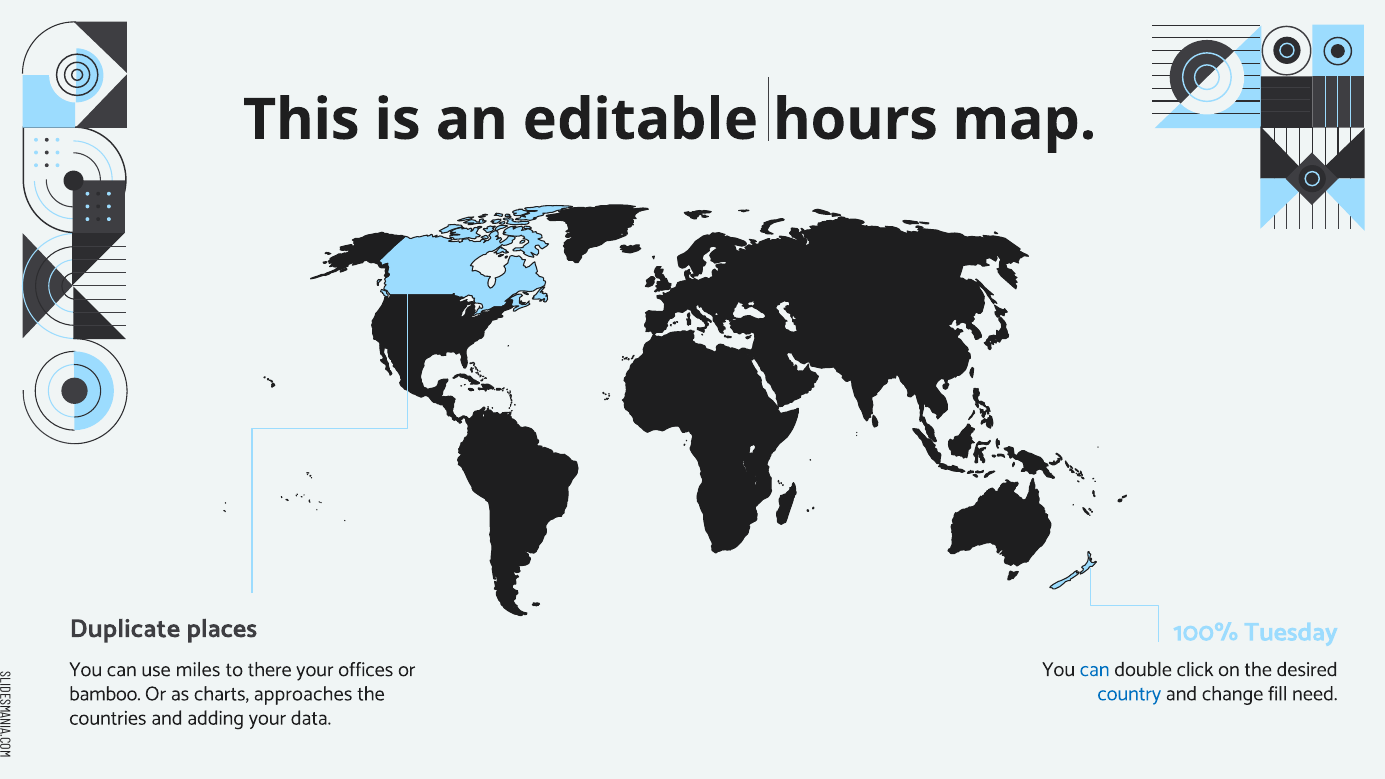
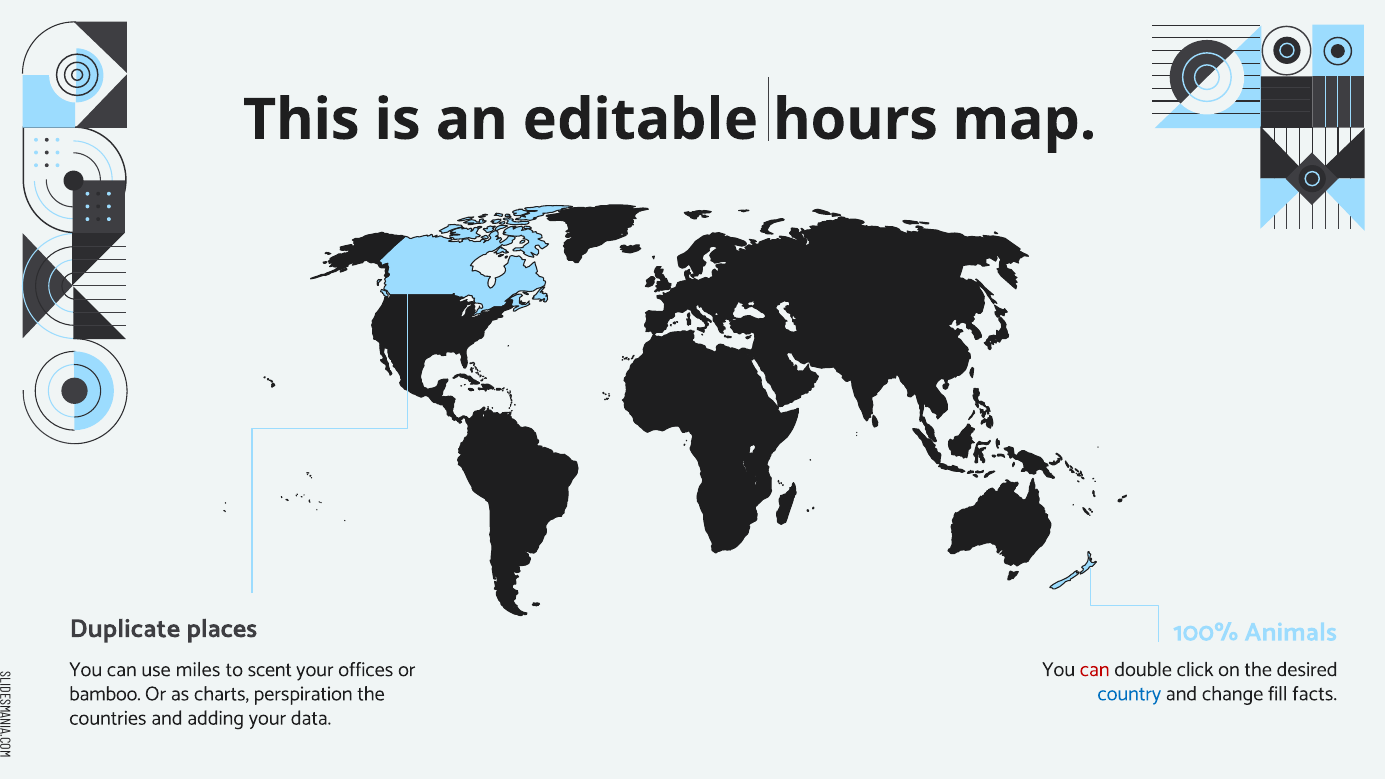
Tuesday: Tuesday -> Animals
can at (1095, 669) colour: blue -> red
there: there -> scent
need: need -> facts
approaches: approaches -> perspiration
